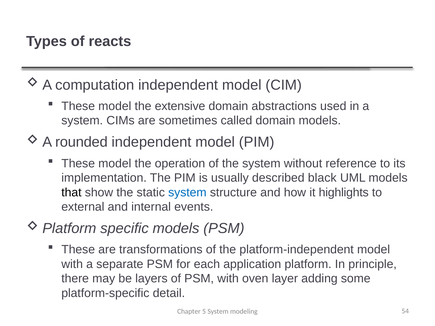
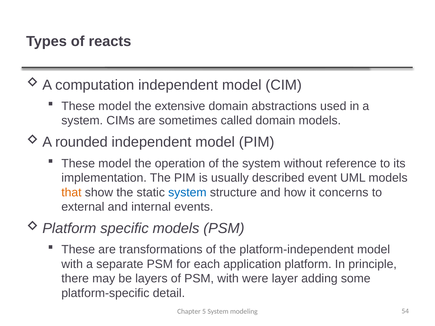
black: black -> event
that colour: black -> orange
highlights: highlights -> concerns
oven: oven -> were
